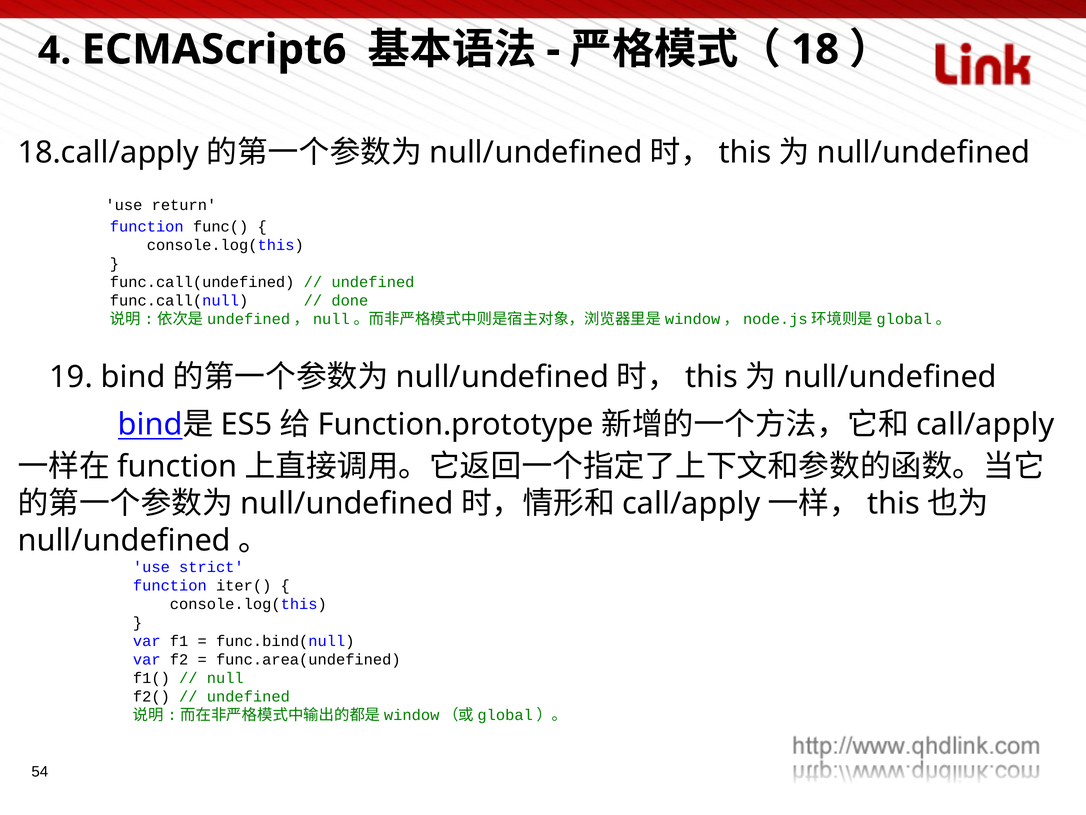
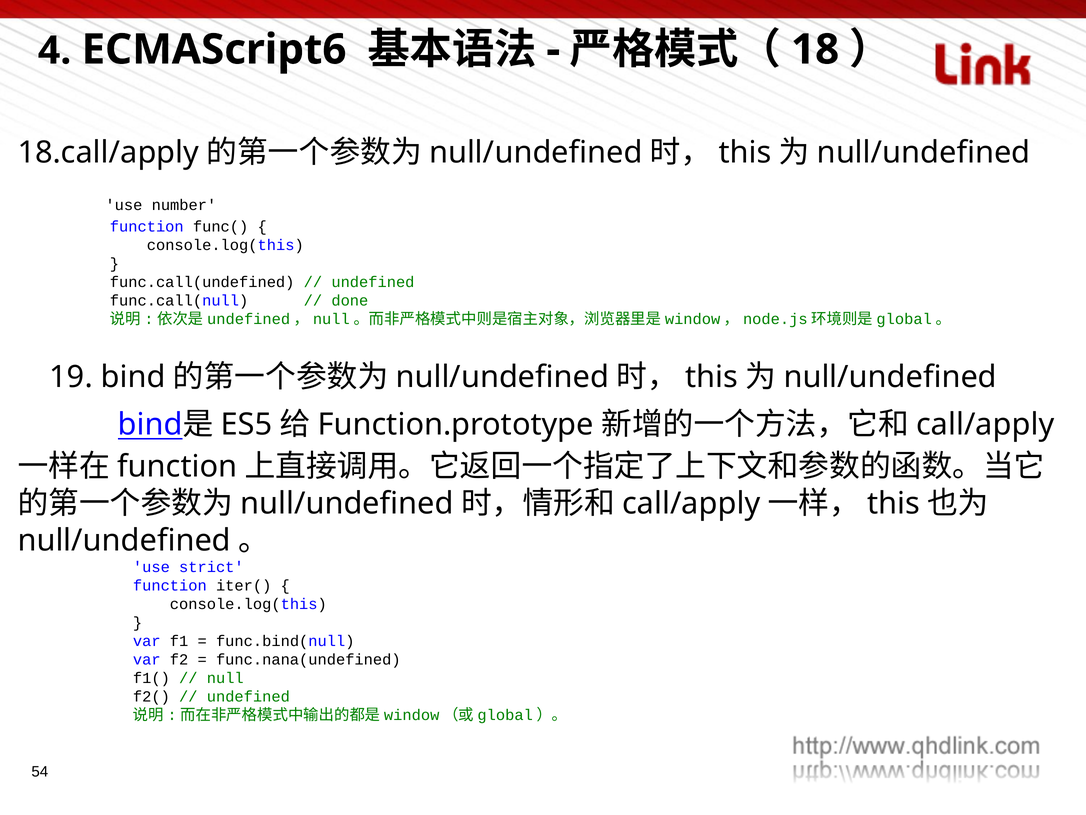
return: return -> number
func.area(undefined: func.area(undefined -> func.nana(undefined
